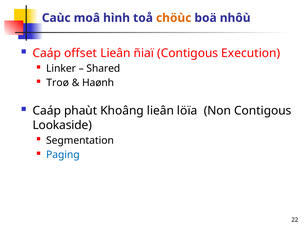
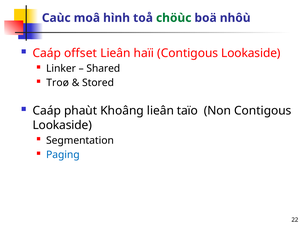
chöùc colour: orange -> green
ñiaï: ñiaï -> haïi
Execution at (251, 53): Execution -> Lookaside
Haønh: Haønh -> Stored
löïa: löïa -> taïo
